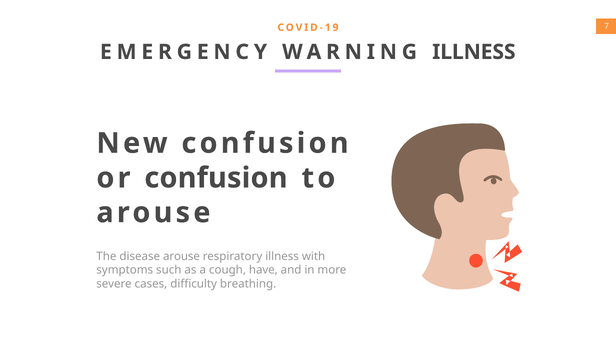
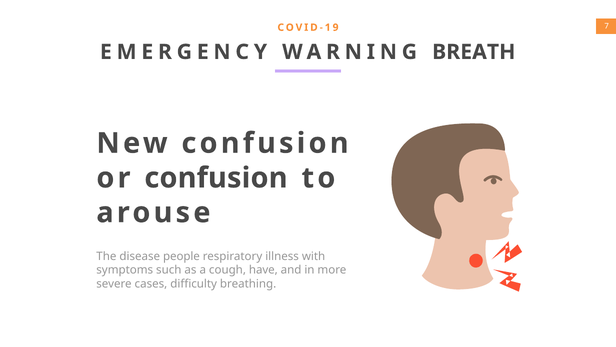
WARNING ILLNESS: ILLNESS -> BREATH
disease arouse: arouse -> people
